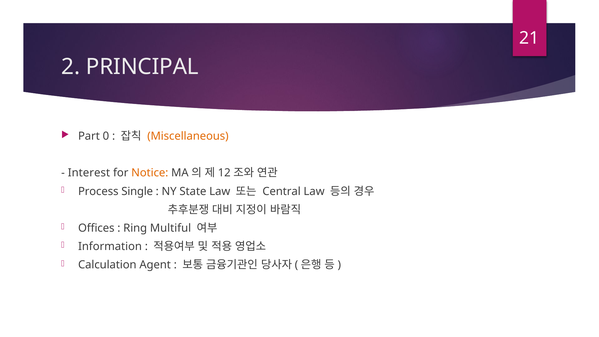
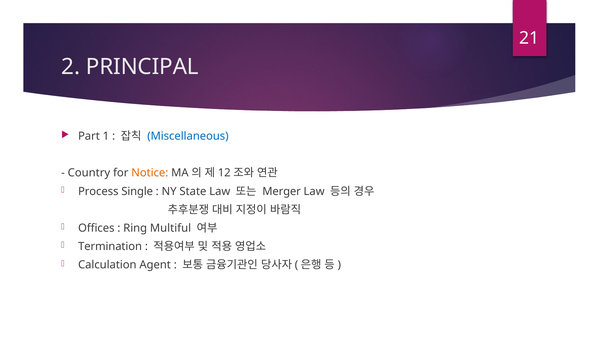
0: 0 -> 1
Miscellaneous colour: orange -> blue
Interest: Interest -> Country
Central: Central -> Merger
Information: Information -> Termination
